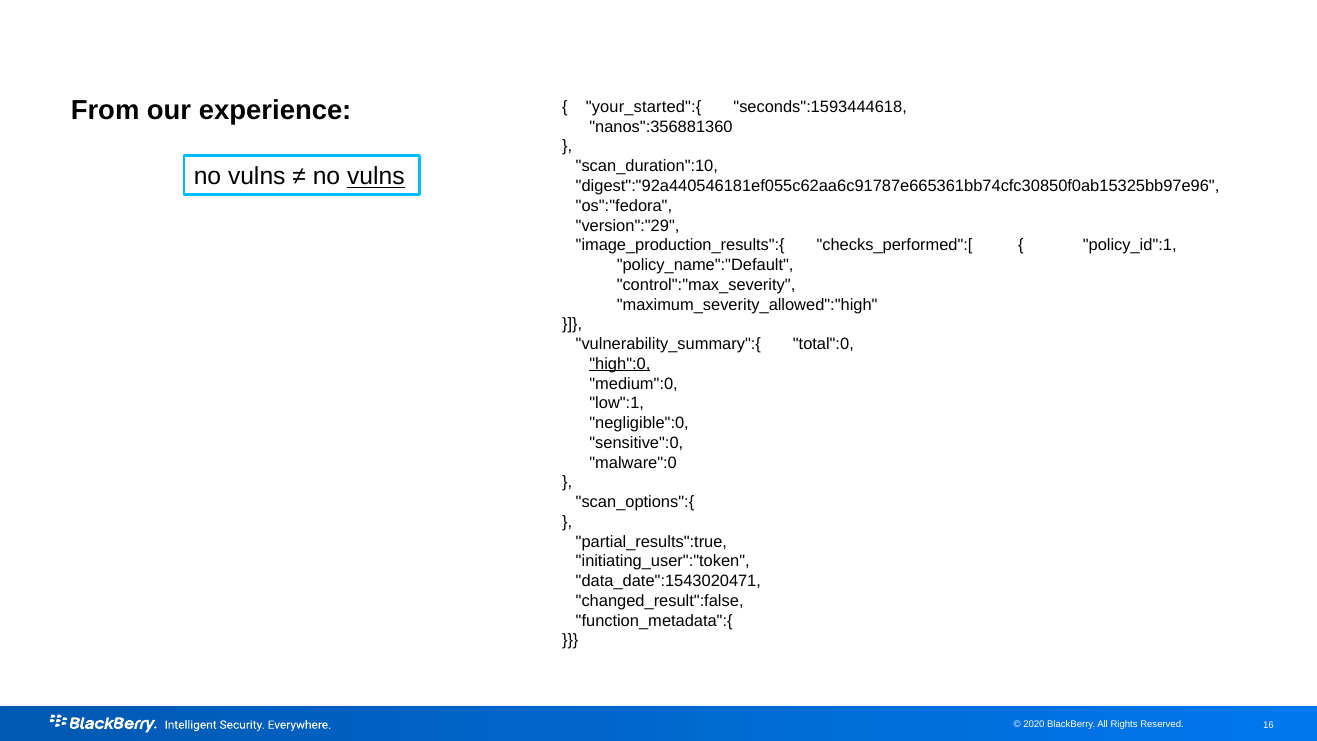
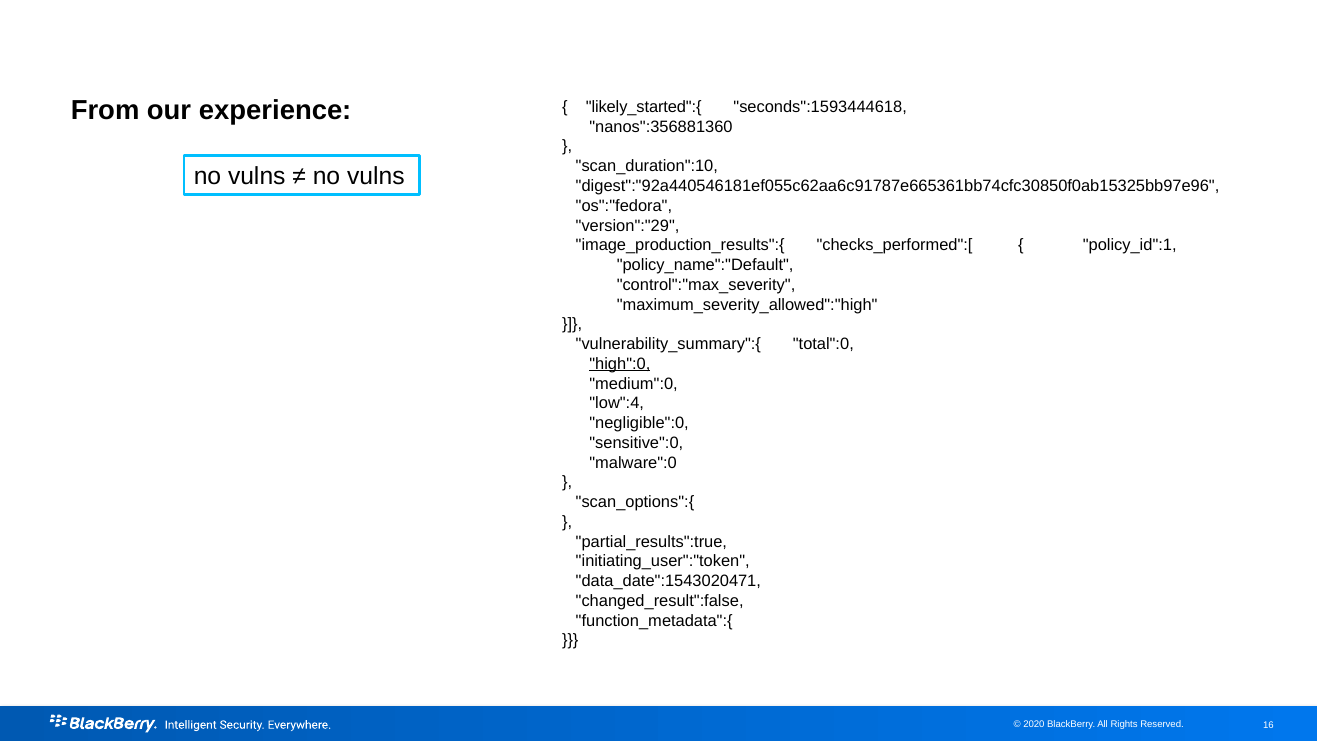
your_started":{: your_started":{ -> likely_started":{
vulns at (376, 177) underline: present -> none
low":1: low":1 -> low":4
